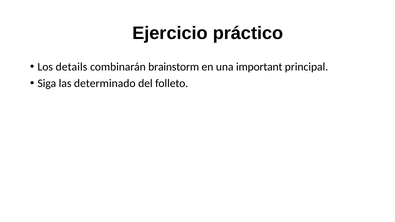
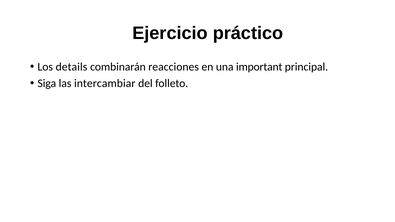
brainstorm: brainstorm -> reacciones
determinado: determinado -> intercambiar
